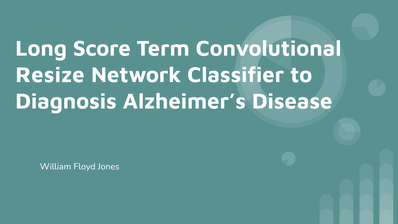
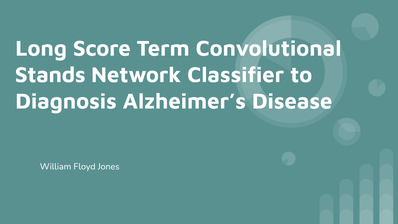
Resize: Resize -> Stands
